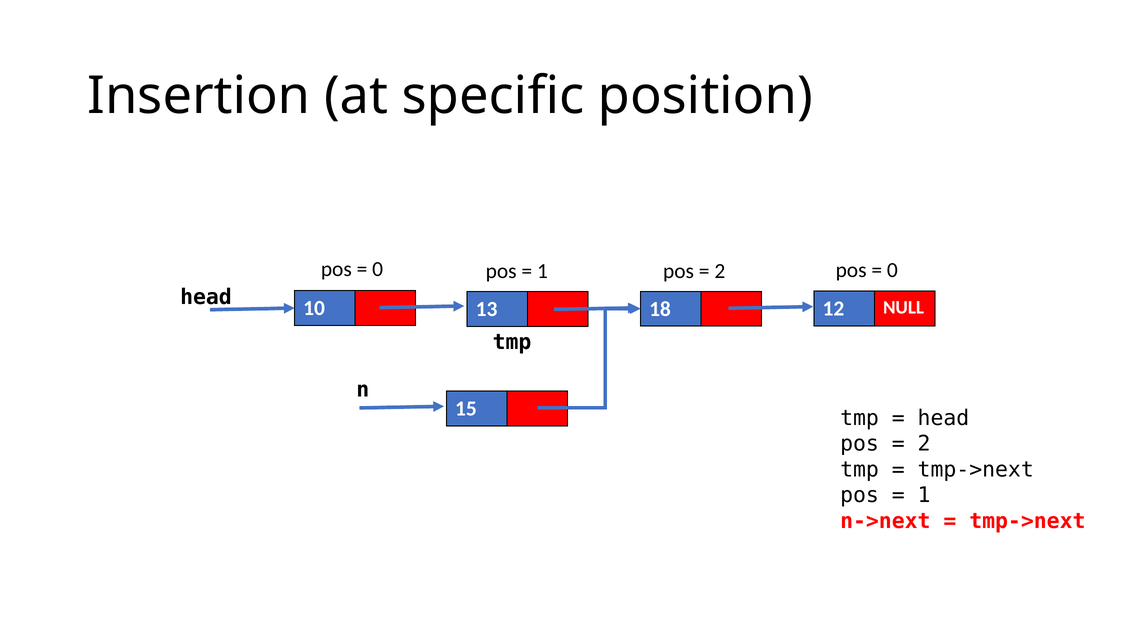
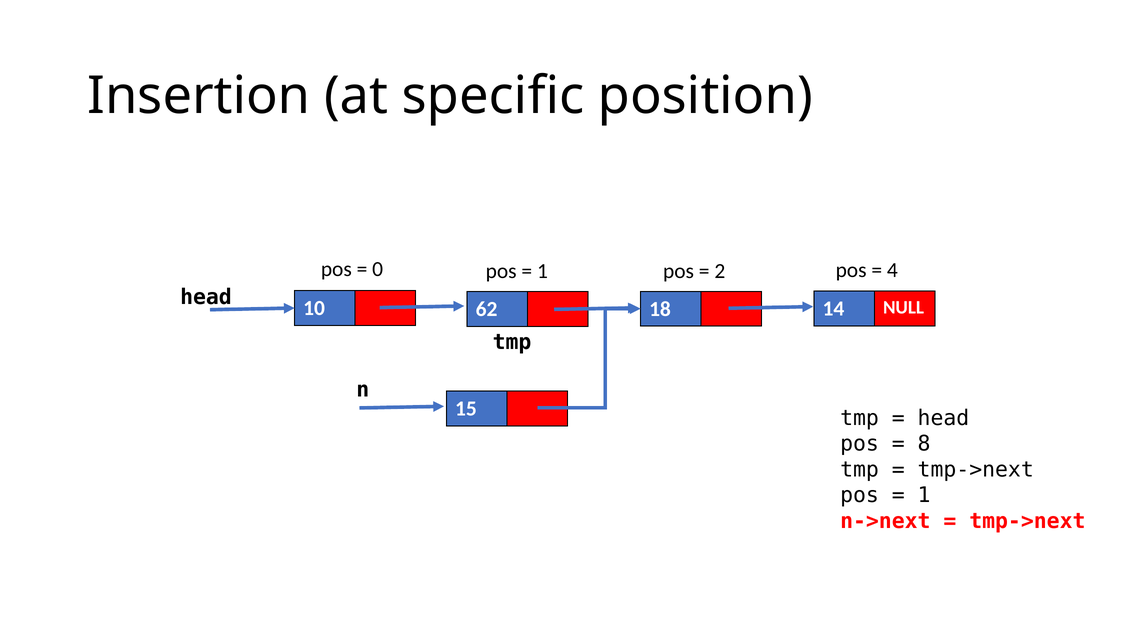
0 at (892, 270): 0 -> 4
13: 13 -> 62
12: 12 -> 14
2 at (924, 444): 2 -> 8
